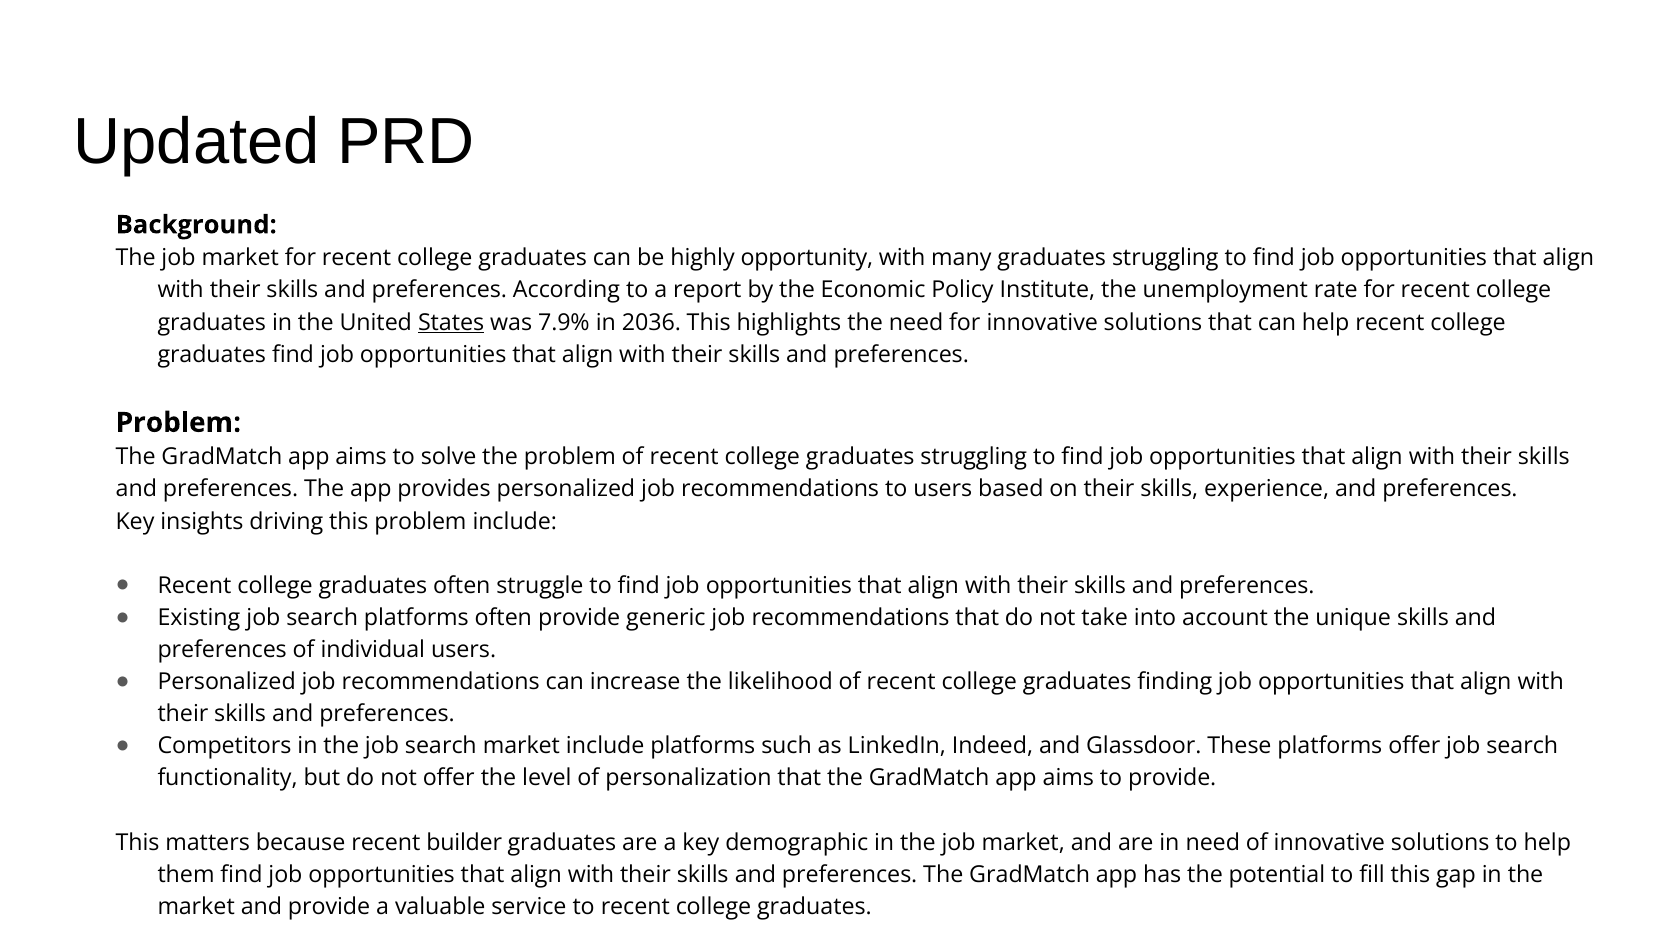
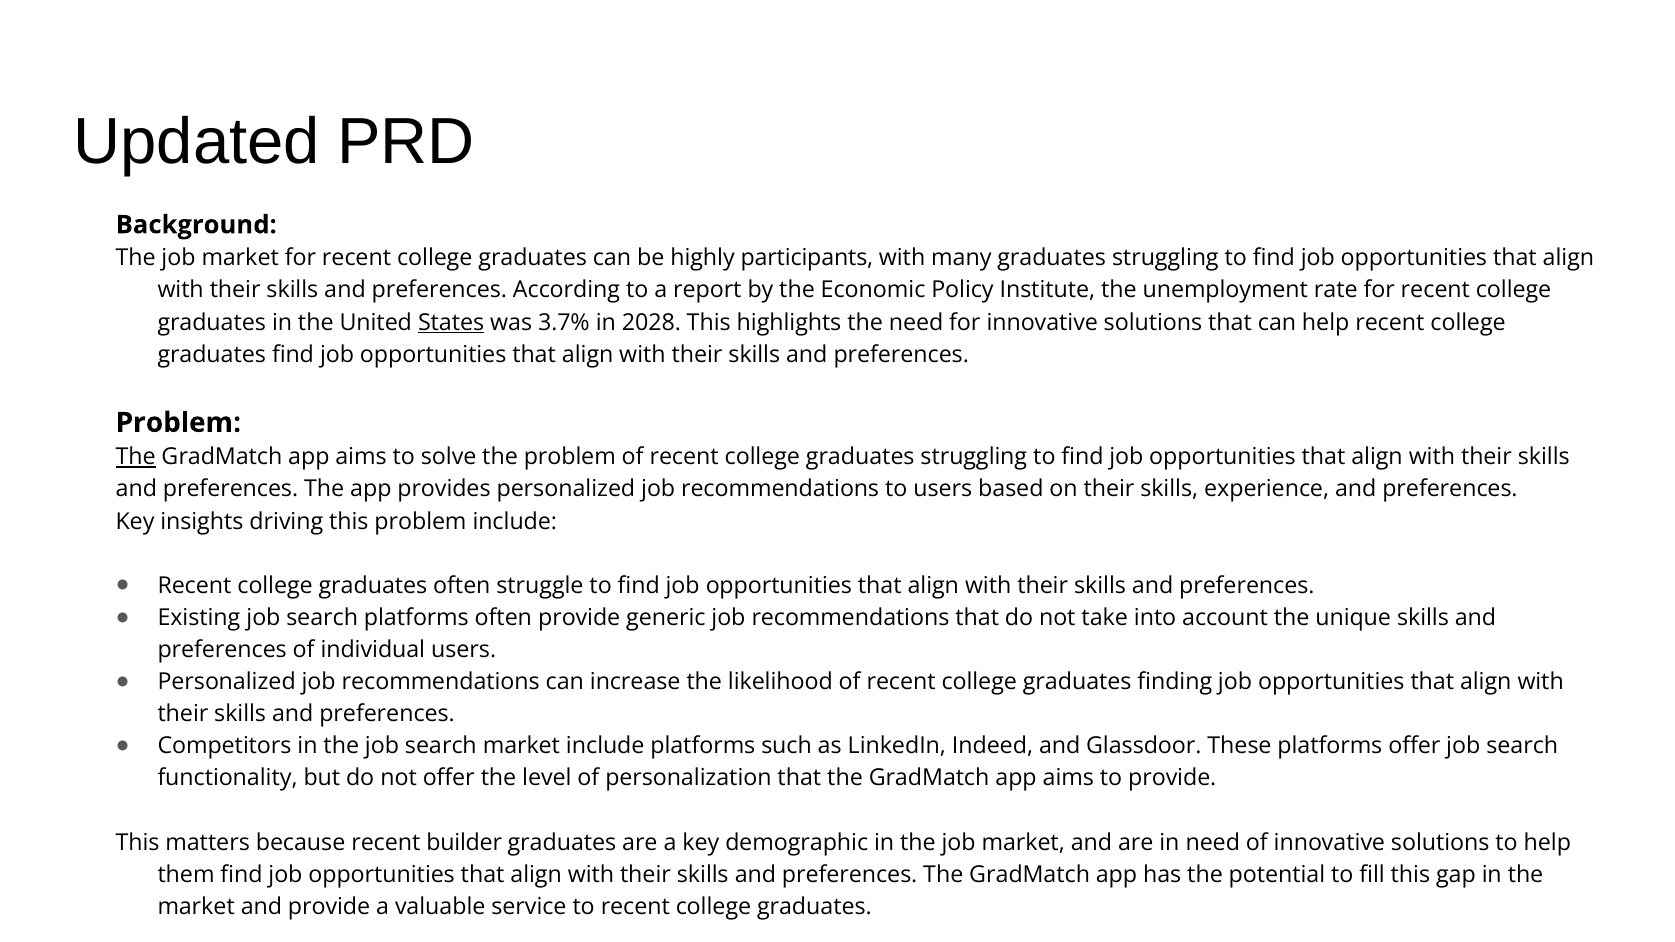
opportunity: opportunity -> participants
7.9%: 7.9% -> 3.7%
2036: 2036 -> 2028
The at (136, 457) underline: none -> present
